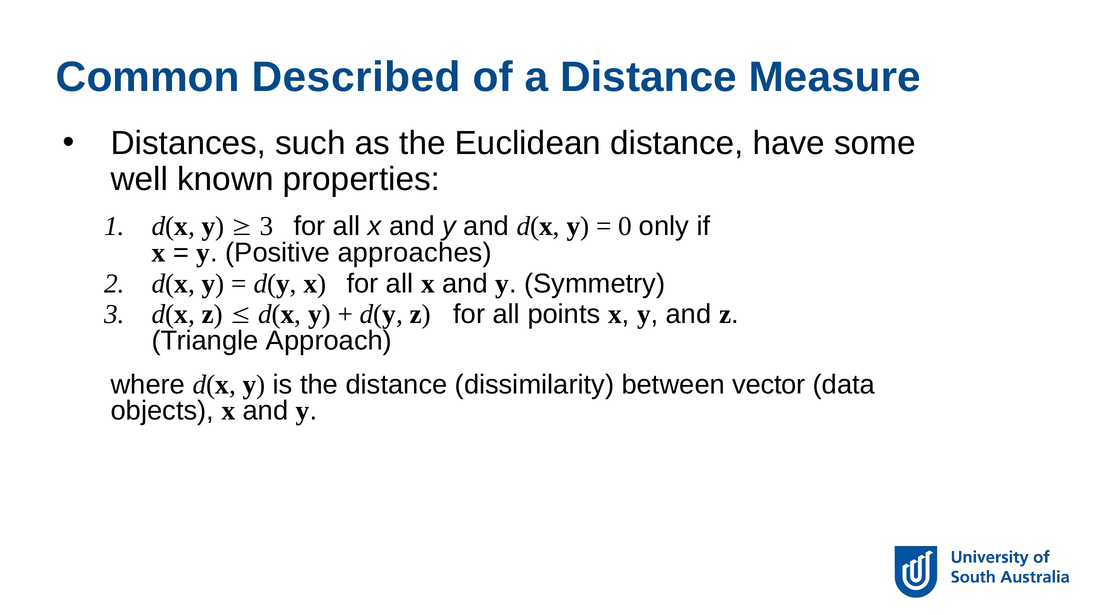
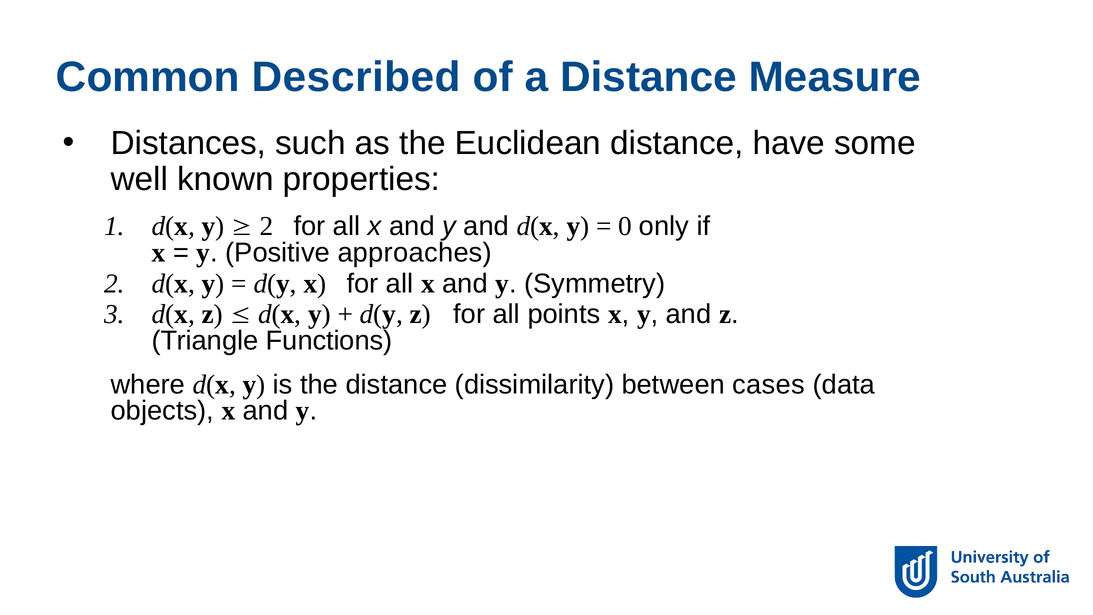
3 at (266, 226): 3 -> 2
Approach: Approach -> Functions
vector: vector -> cases
